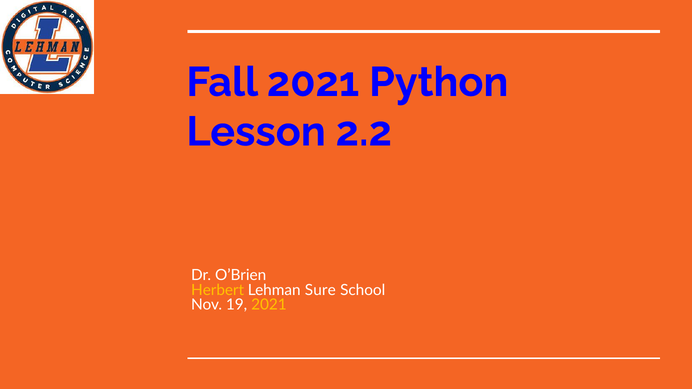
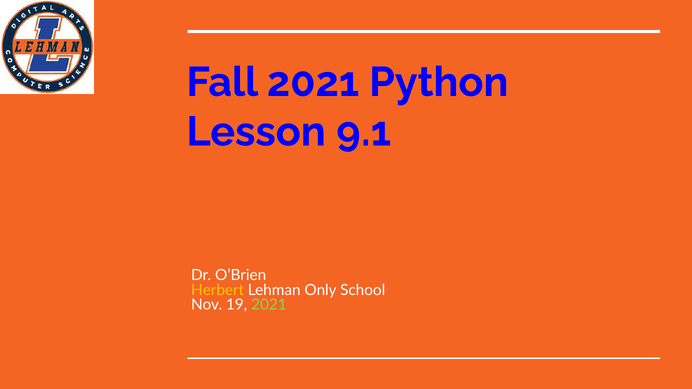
2.2: 2.2 -> 9.1
Sure: Sure -> Only
2021 at (269, 305) colour: yellow -> light green
